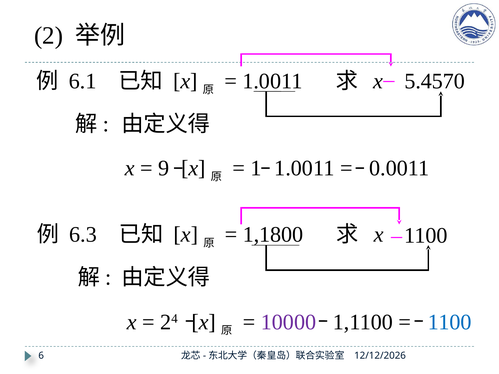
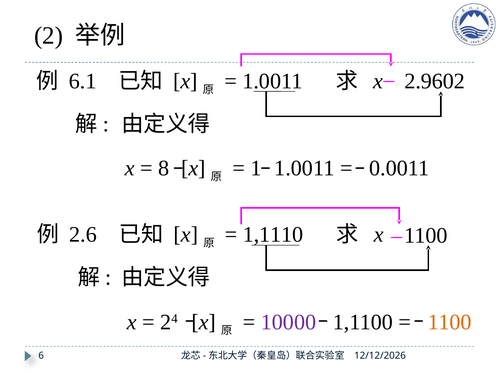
5.4570: 5.4570 -> 2.9602
9: 9 -> 8
6.3: 6.3 -> 2.6
1,1800: 1,1800 -> 1,1110
1100 at (450, 322) colour: blue -> orange
